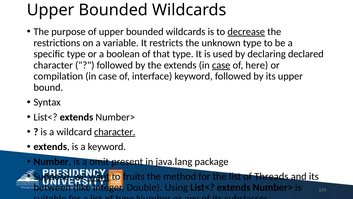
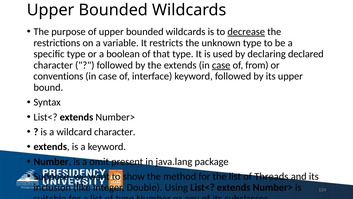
here: here -> from
compilation: compilation -> conventions
character at (115, 132) underline: present -> none
want underline: present -> none
fruits: fruits -> show
between: between -> inclusion
